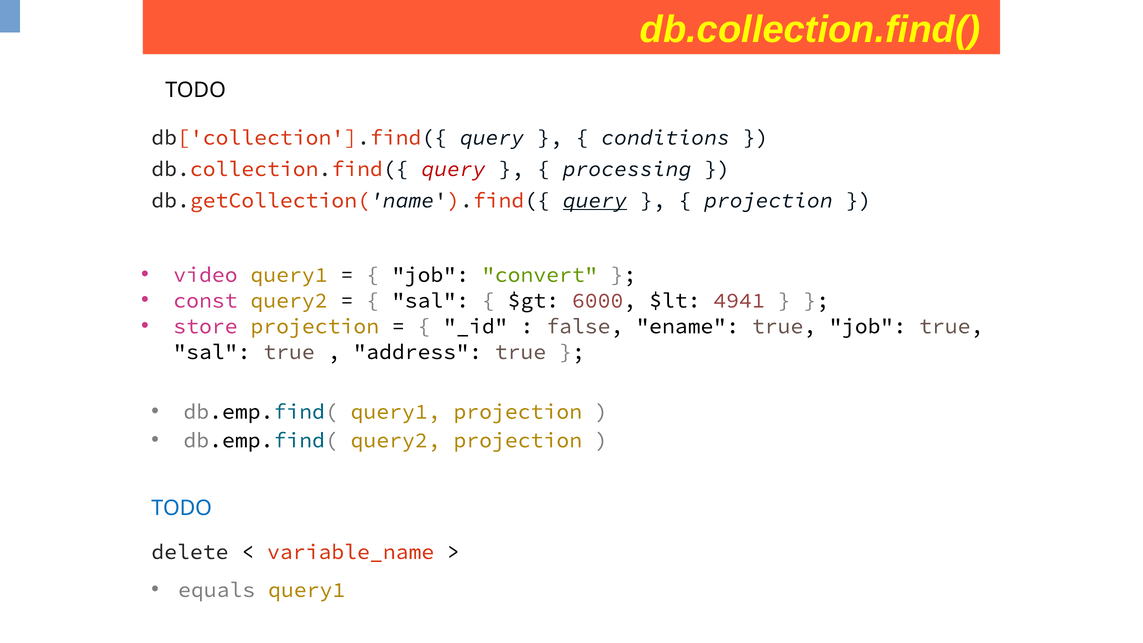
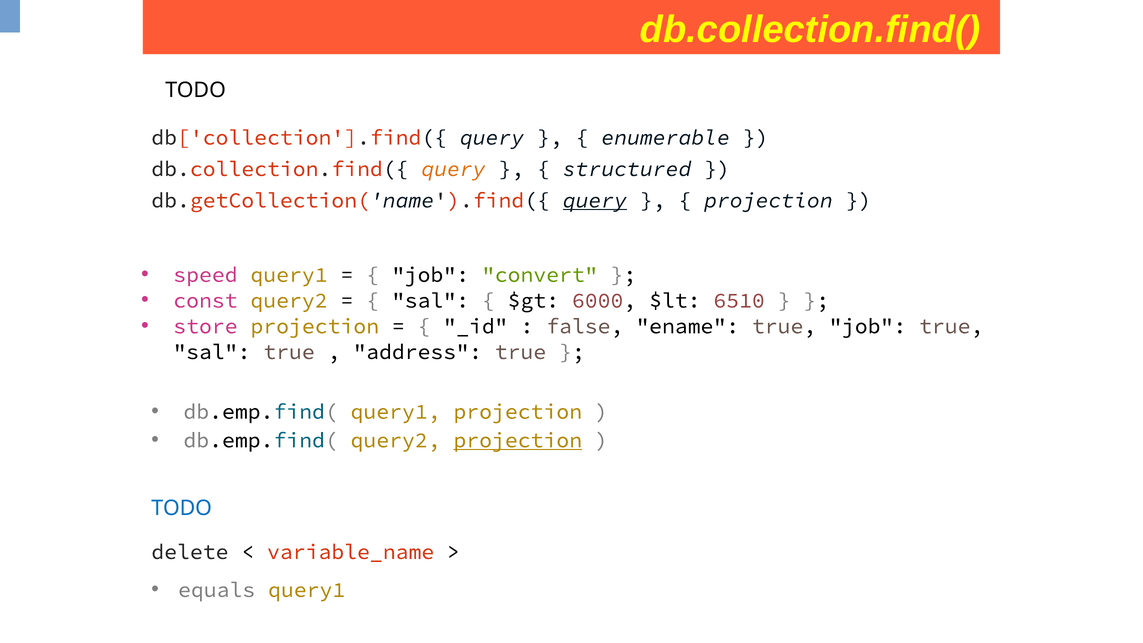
conditions: conditions -> enumerable
query at (453, 169) colour: red -> orange
processing: processing -> structured
video: video -> speed
4941: 4941 -> 6510
projection at (518, 440) underline: none -> present
